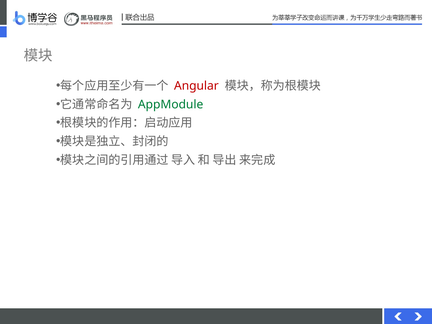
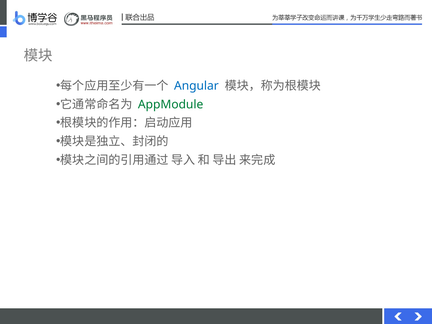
Angular colour: red -> blue
